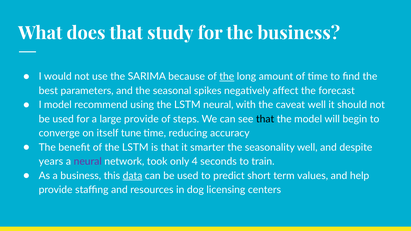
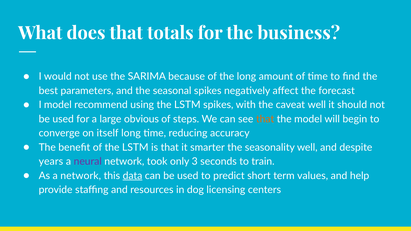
study: study -> totals
the at (227, 77) underline: present -> none
LSTM neural: neural -> spikes
large provide: provide -> obvious
that at (265, 119) colour: black -> orange
itself tune: tune -> long
4: 4 -> 3
a business: business -> network
